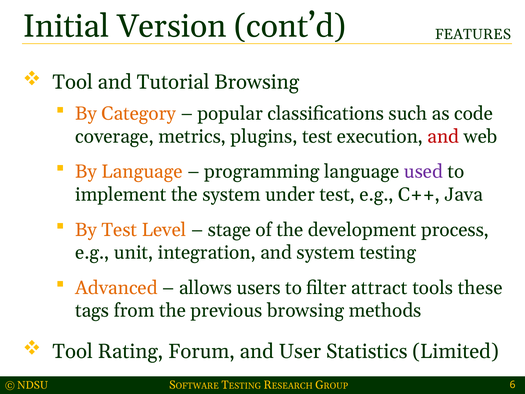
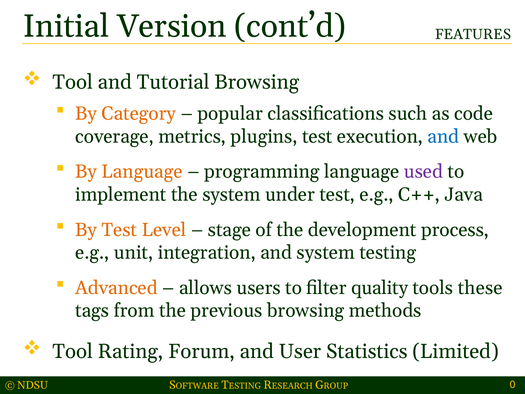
and at (443, 136) colour: red -> blue
attract: attract -> quality
6: 6 -> 0
